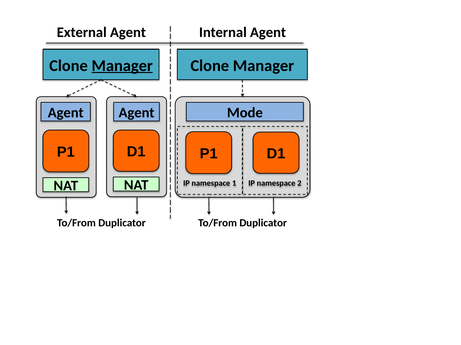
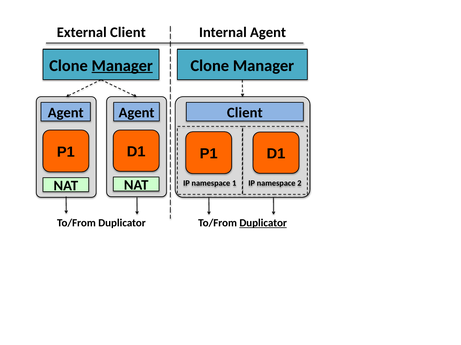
External Agent: Agent -> Client
Mode at (245, 113): Mode -> Client
Duplicator at (263, 223) underline: none -> present
